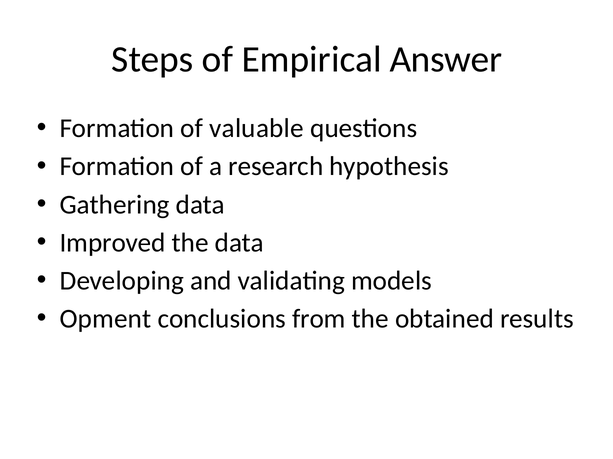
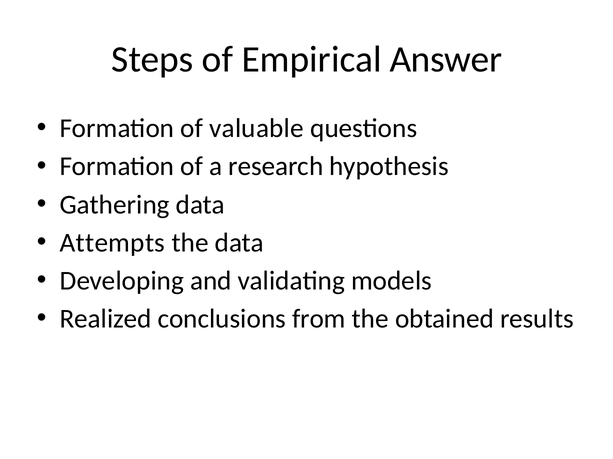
Improved: Improved -> Attempts
Opment: Opment -> Realized
